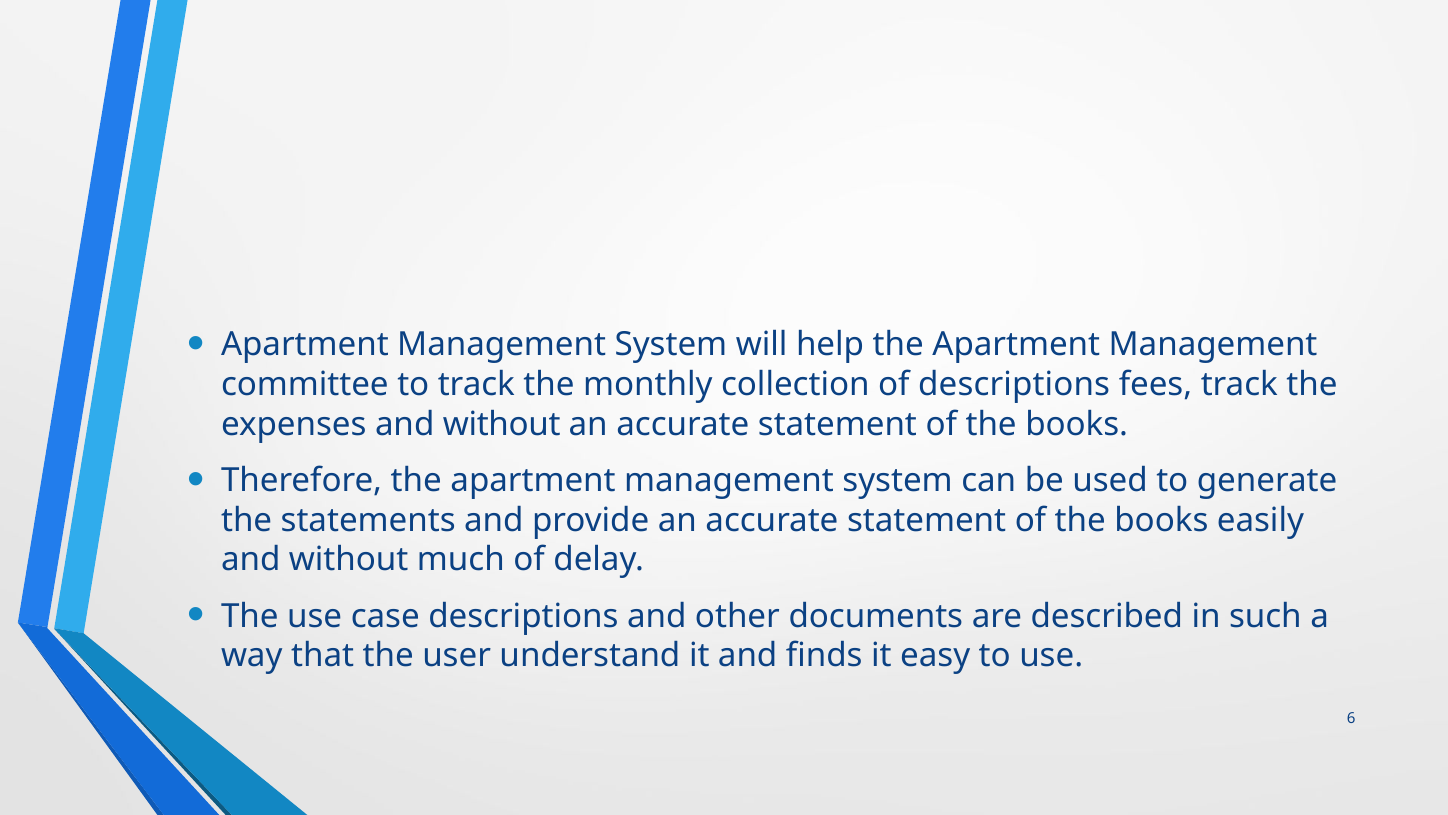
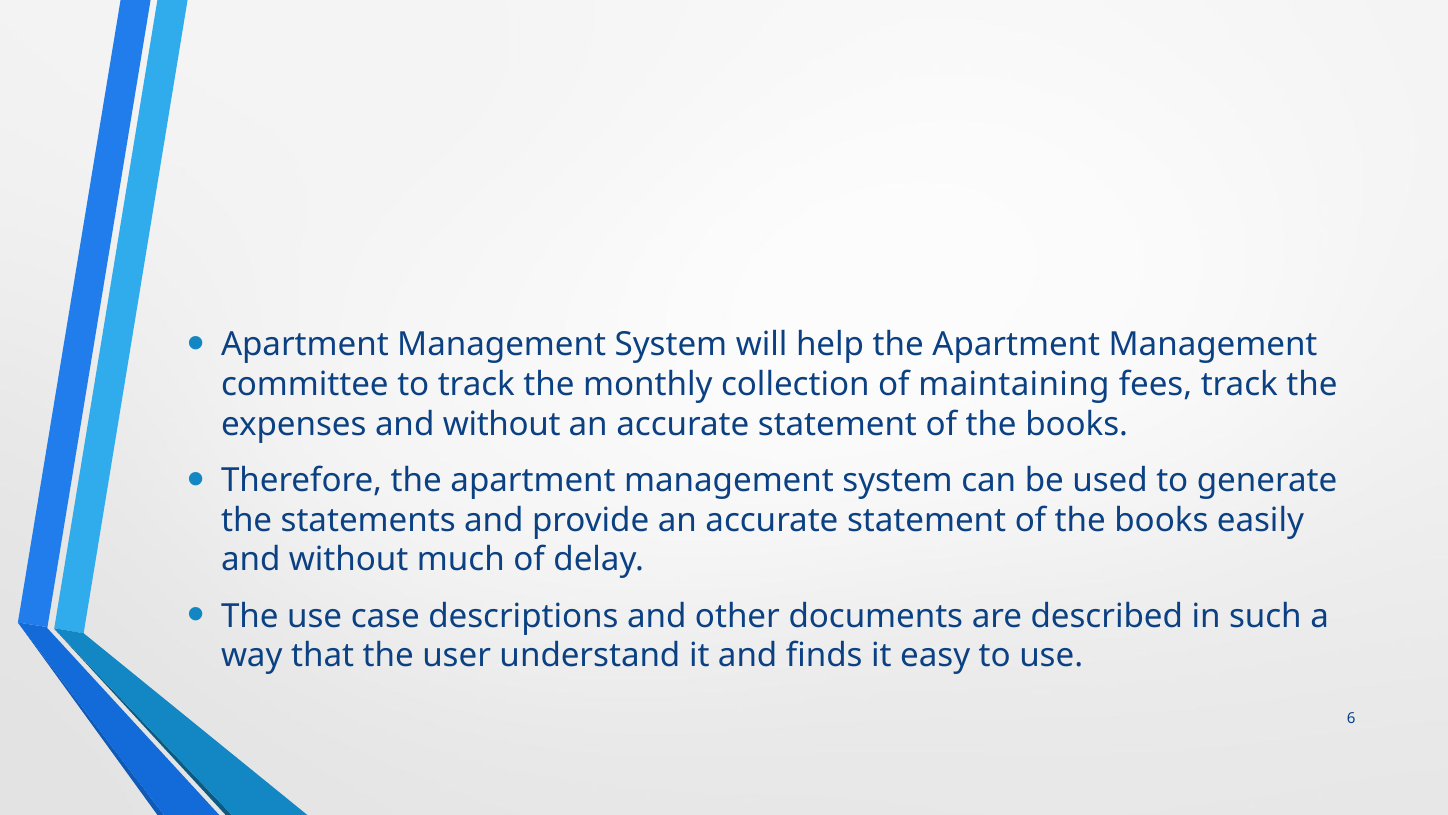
of descriptions: descriptions -> maintaining
